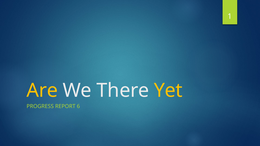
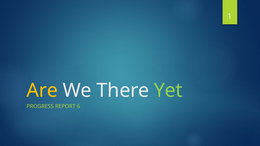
Yet colour: yellow -> light green
